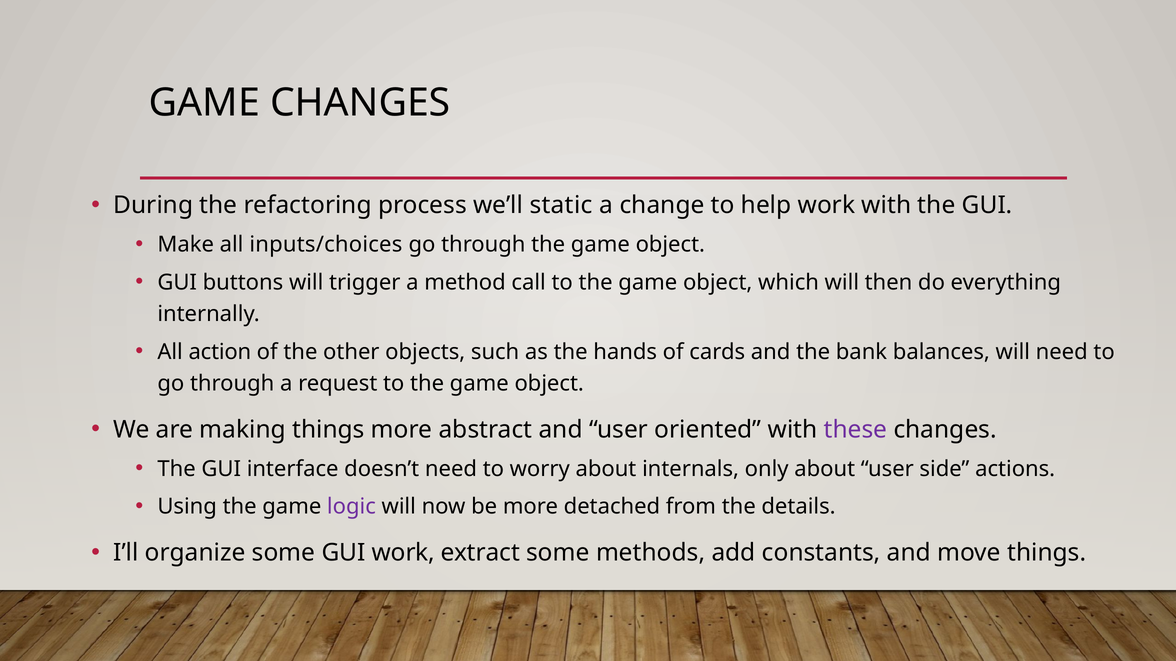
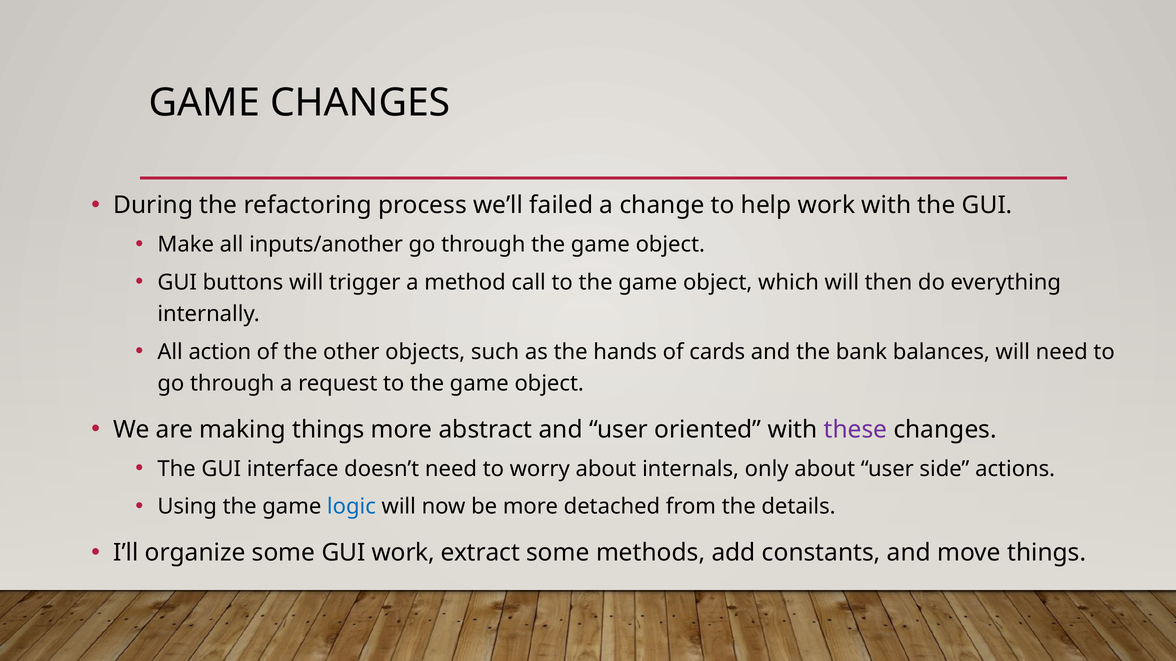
static: static -> failed
inputs/choices: inputs/choices -> inputs/another
logic colour: purple -> blue
